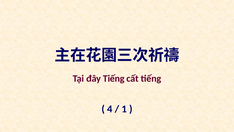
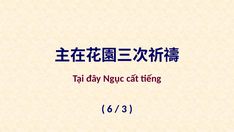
đây Tiếng: Tiếng -> Ngục
4: 4 -> 6
1: 1 -> 3
